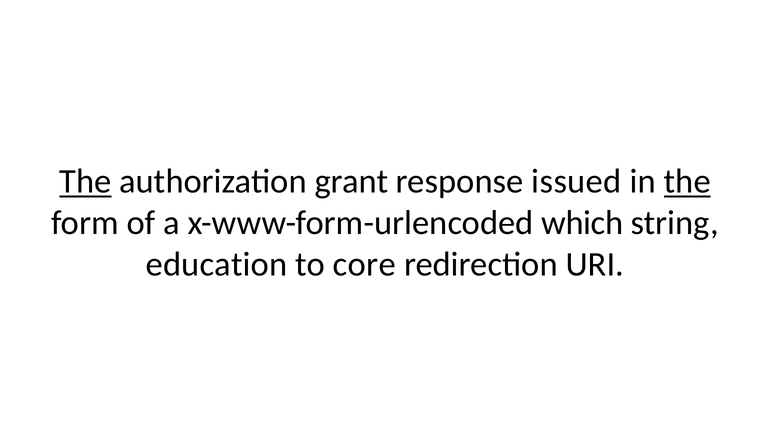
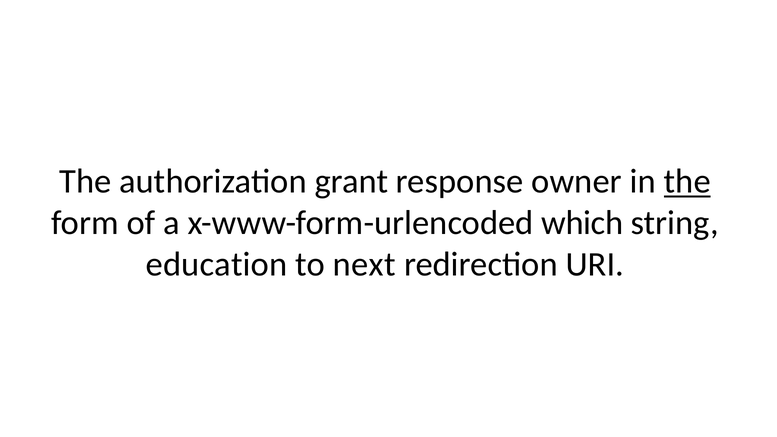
The at (85, 182) underline: present -> none
issued: issued -> owner
core: core -> next
